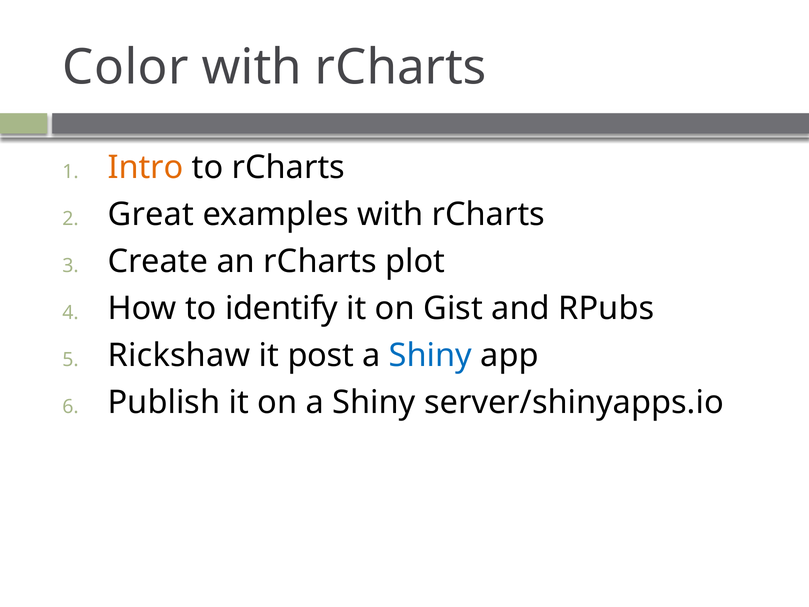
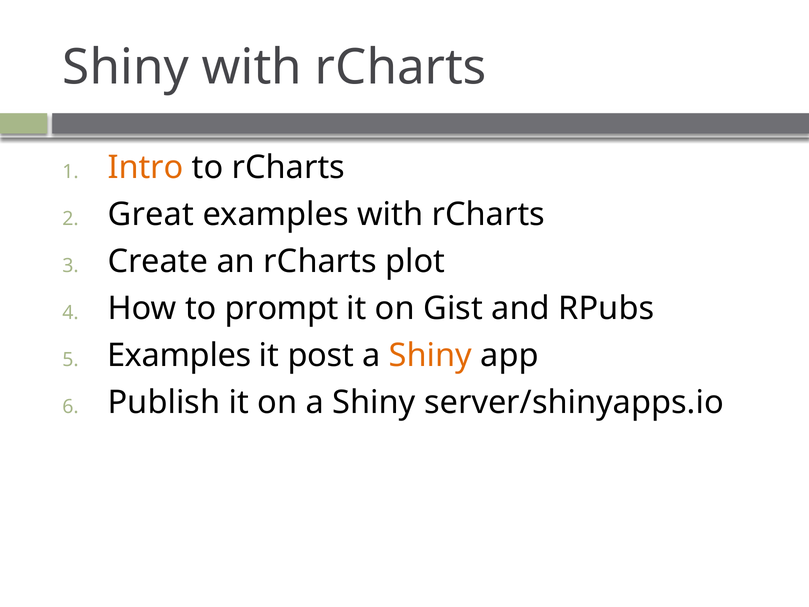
Color at (125, 67): Color -> Shiny
identify: identify -> prompt
Rickshaw at (179, 356): Rickshaw -> Examples
Shiny at (430, 356) colour: blue -> orange
